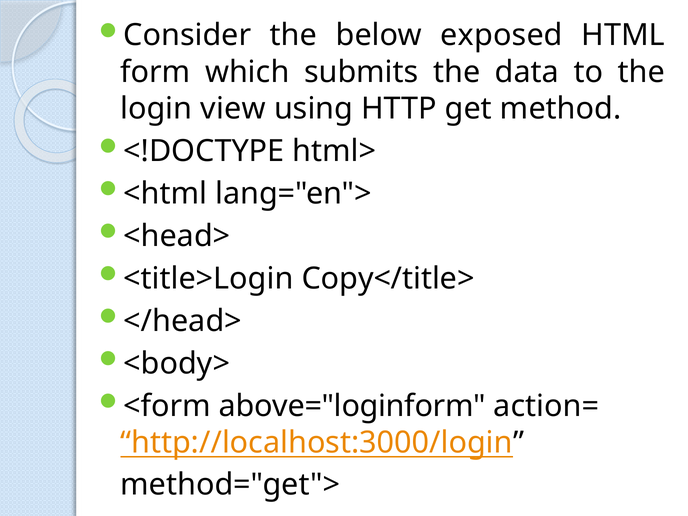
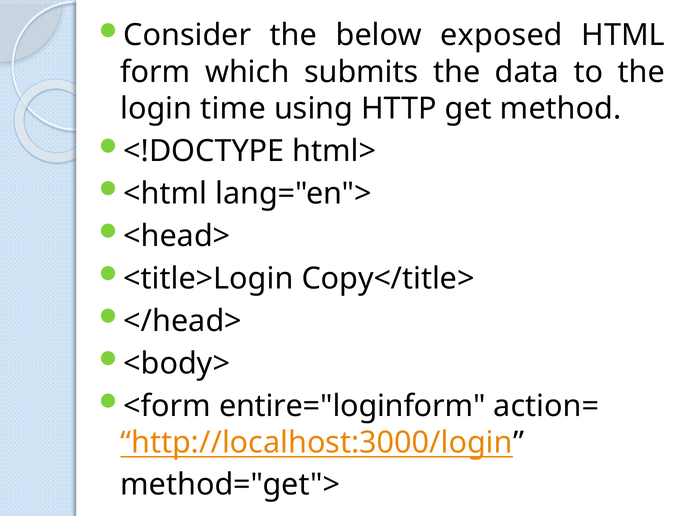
view: view -> time
above="loginform: above="loginform -> entire="loginform
